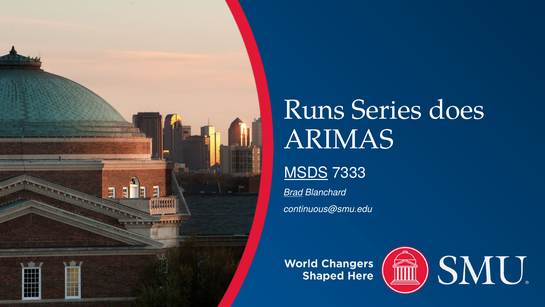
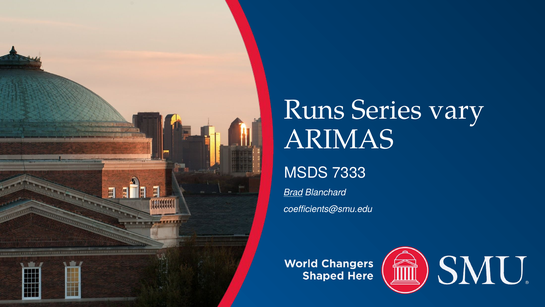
does: does -> vary
MSDS underline: present -> none
continuous@smu.edu: continuous@smu.edu -> coefficients@smu.edu
